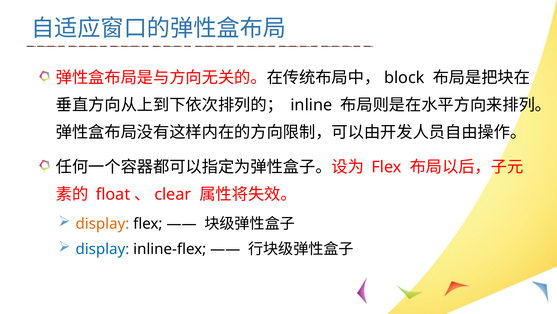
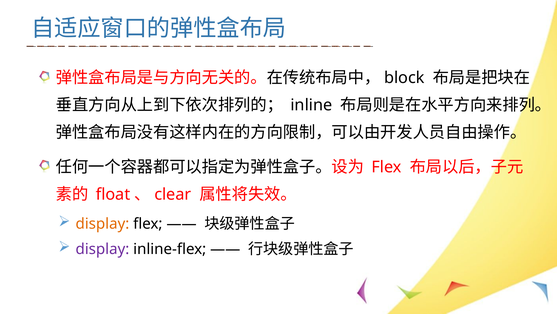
display at (102, 249) colour: blue -> purple
